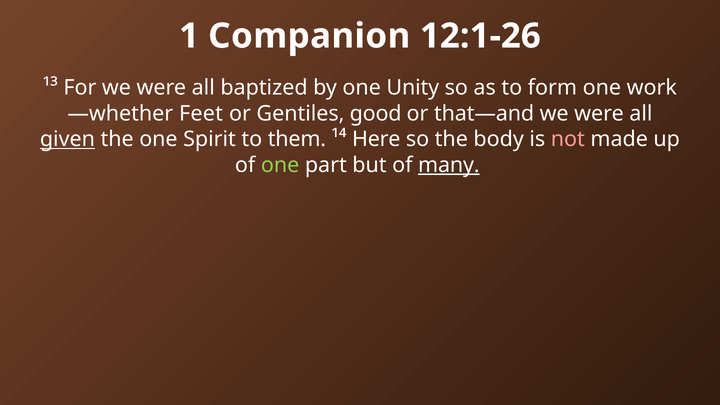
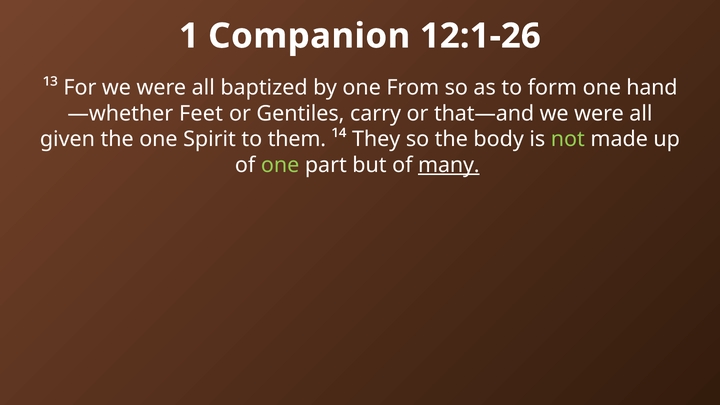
Unity: Unity -> From
work: work -> hand
good: good -> carry
given underline: present -> none
Here: Here -> They
not colour: pink -> light green
